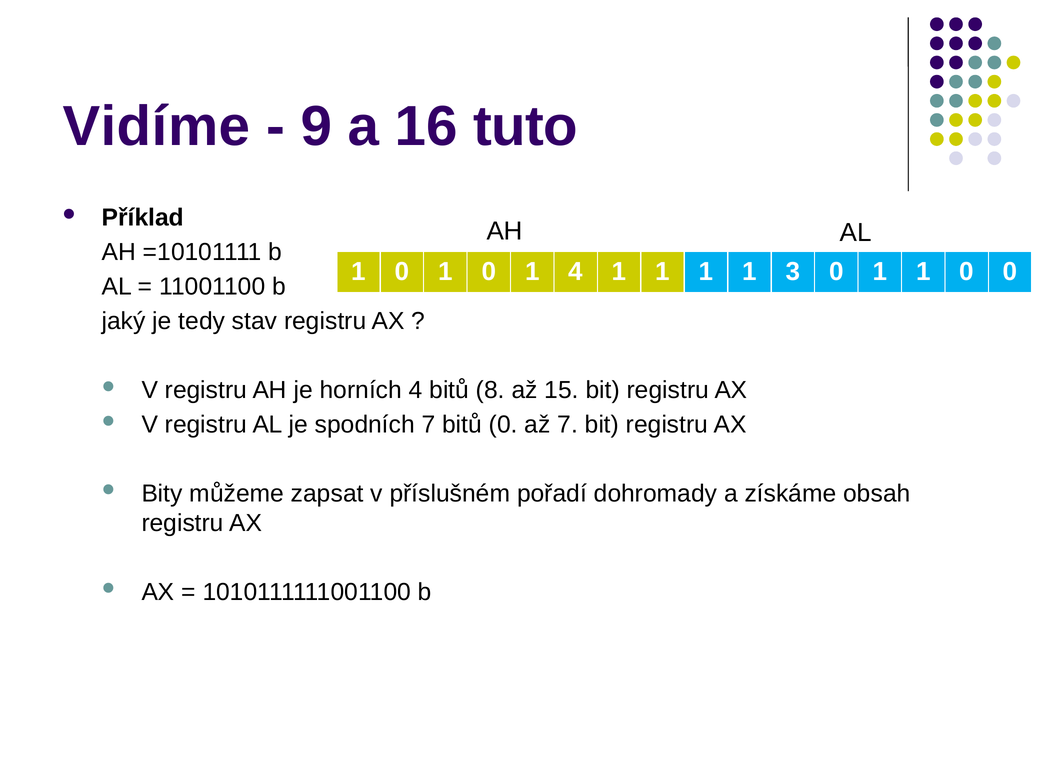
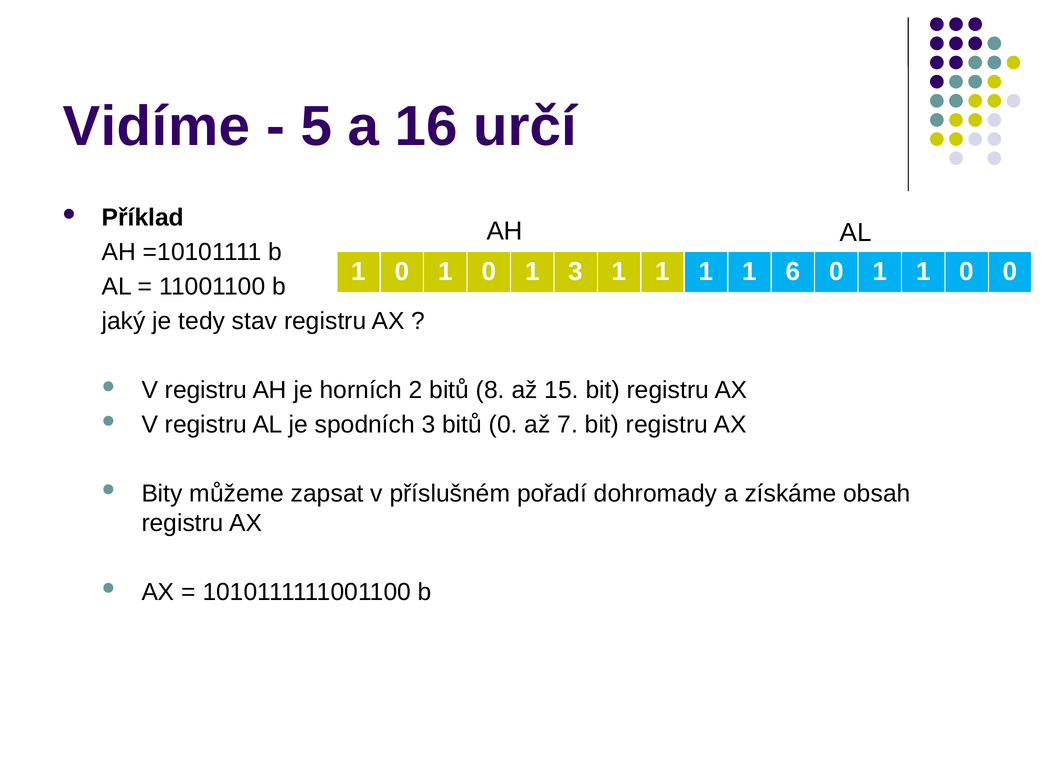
9: 9 -> 5
tuto: tuto -> určí
1 4: 4 -> 3
3: 3 -> 6
horních 4: 4 -> 2
spodních 7: 7 -> 3
